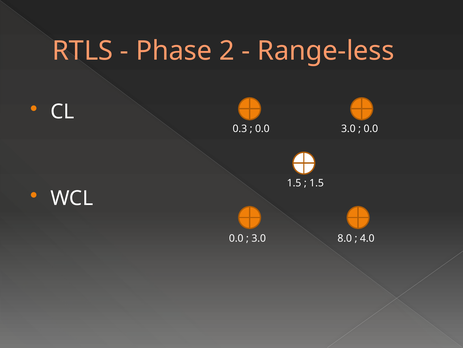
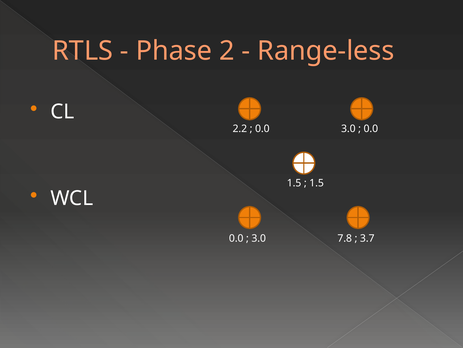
0.3: 0.3 -> 2.2
8.0: 8.0 -> 7.8
4.0: 4.0 -> 3.7
